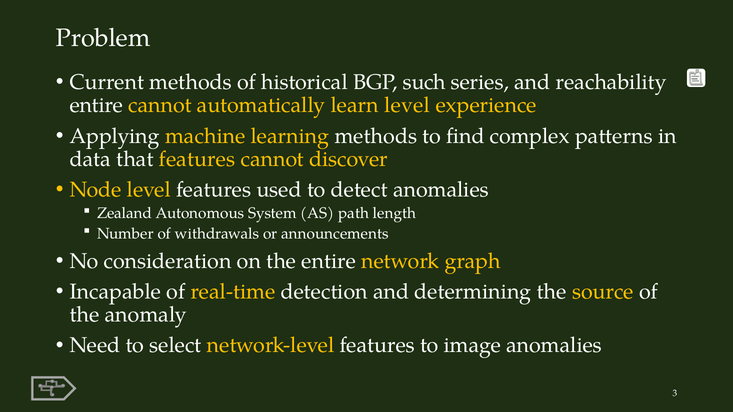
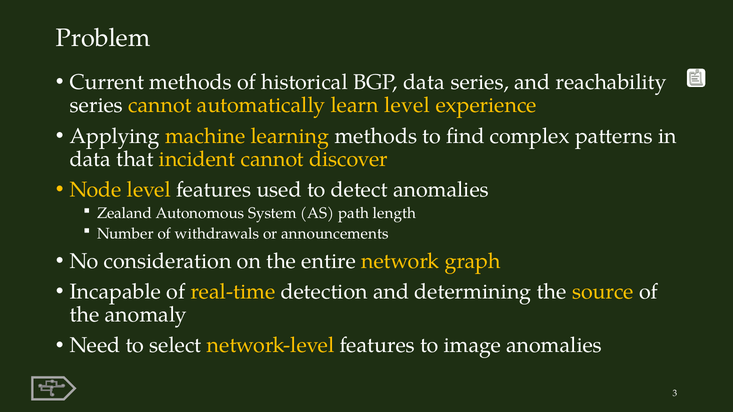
BGP such: such -> data
entire at (96, 105): entire -> series
that features: features -> incident
